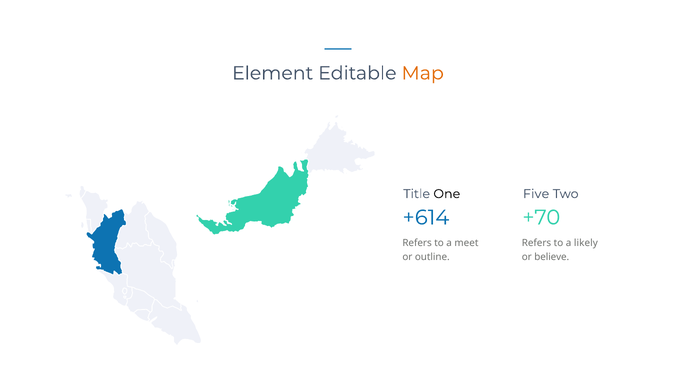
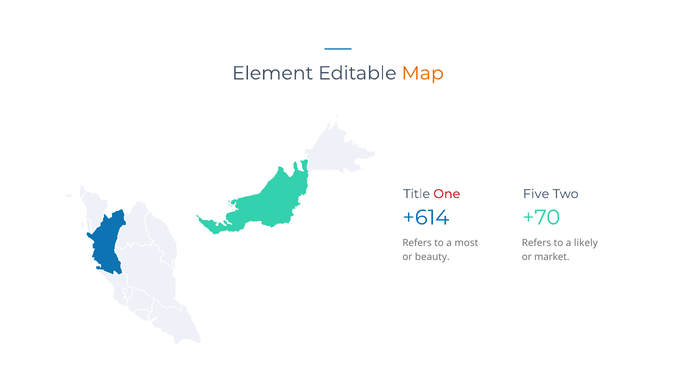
One colour: black -> red
meet: meet -> most
outline: outline -> beauty
believe: believe -> market
